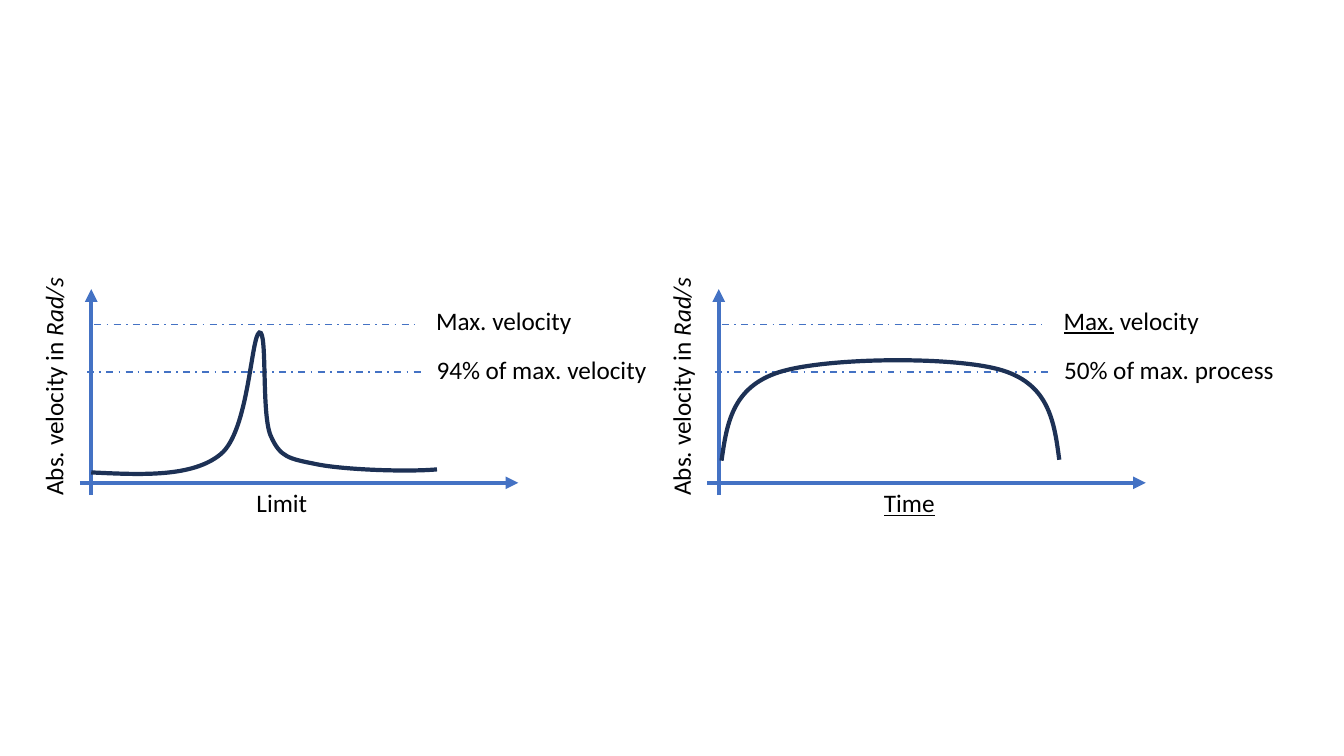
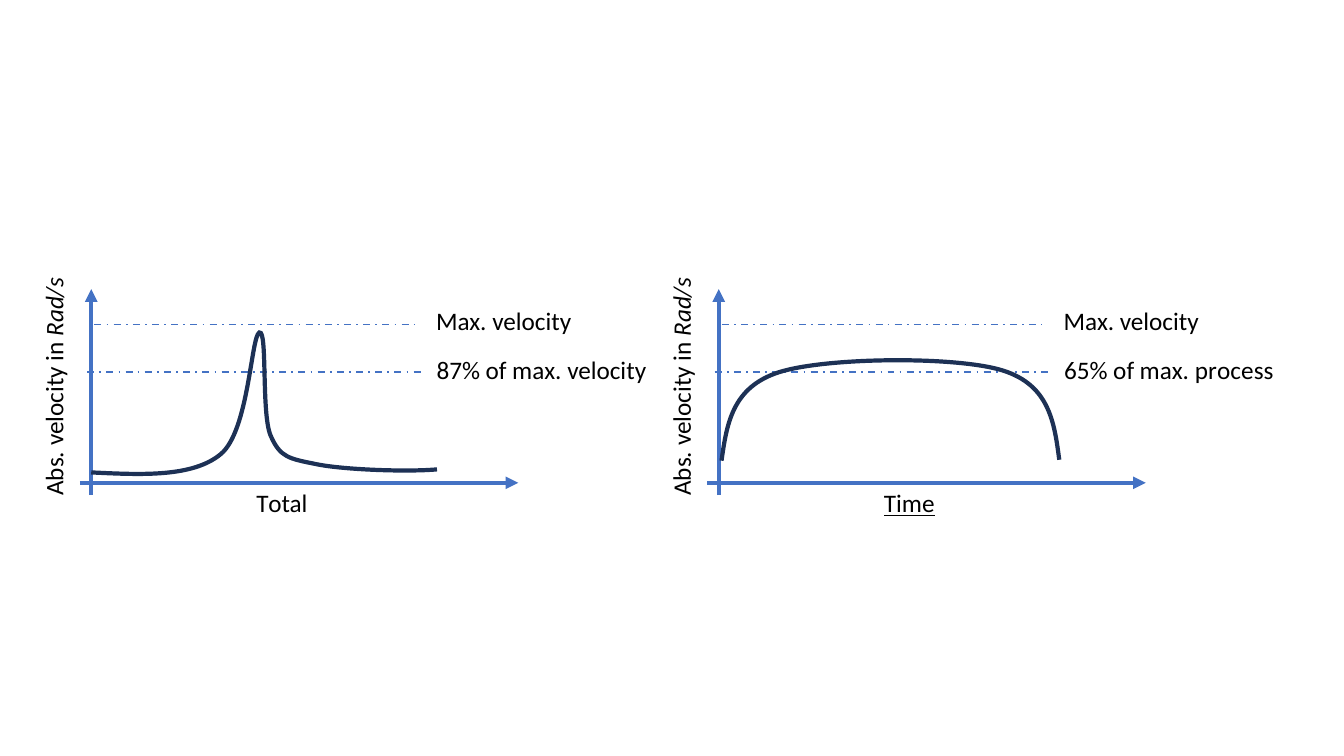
Max at (1089, 322) underline: present -> none
94%: 94% -> 87%
50%: 50% -> 65%
Limit: Limit -> Total
